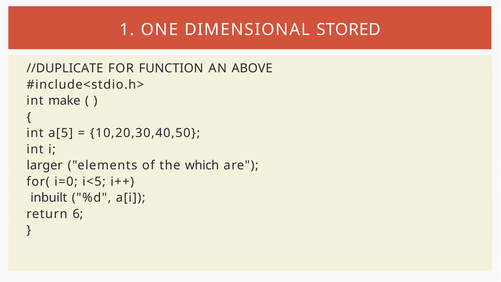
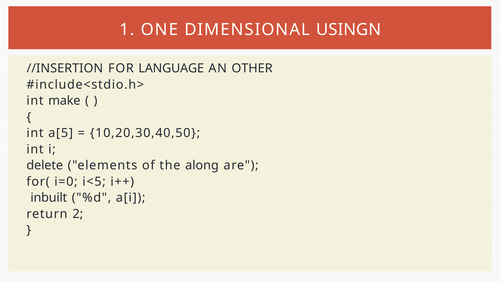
STORED: STORED -> USINGN
//DUPLICATE: //DUPLICATE -> //INSERTION
FUNCTION: FUNCTION -> LANGUAGE
ABOVE: ABOVE -> OTHER
larger: larger -> delete
which: which -> along
6: 6 -> 2
